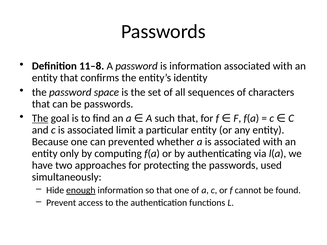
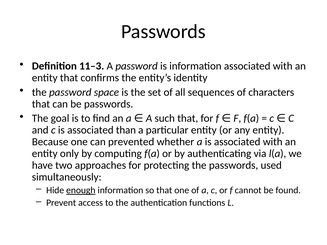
11–8: 11–8 -> 11–3
The at (40, 118) underline: present -> none
limit: limit -> than
